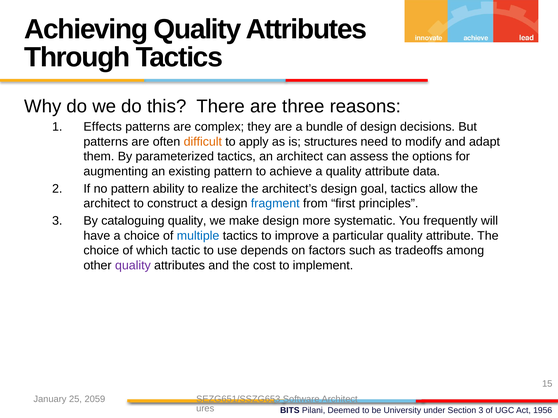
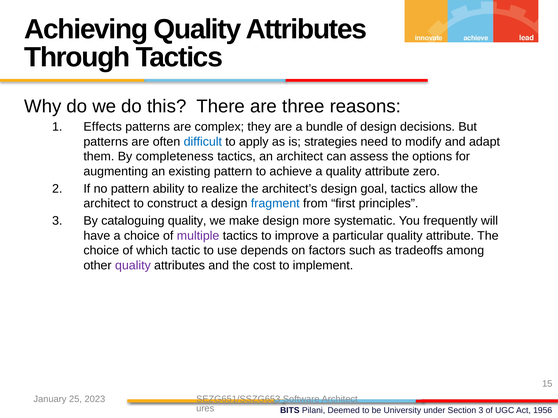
difficult colour: orange -> blue
structures: structures -> strategies
parameterized: parameterized -> completeness
data: data -> zero
multiple colour: blue -> purple
2059: 2059 -> 2023
